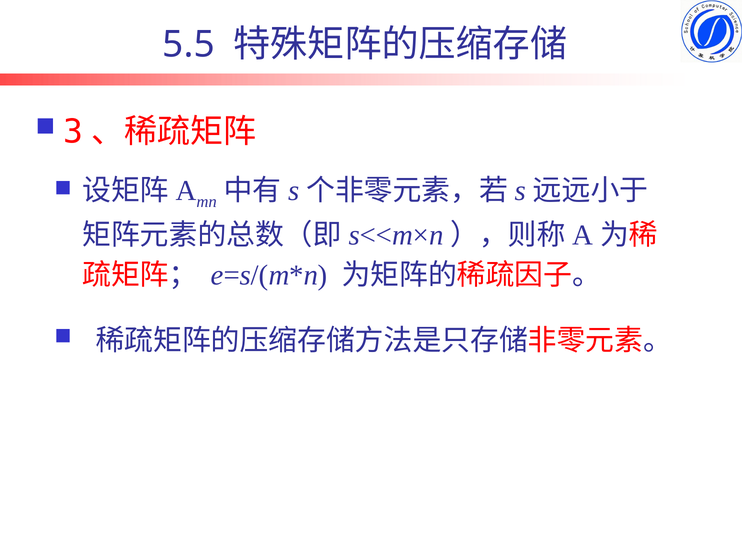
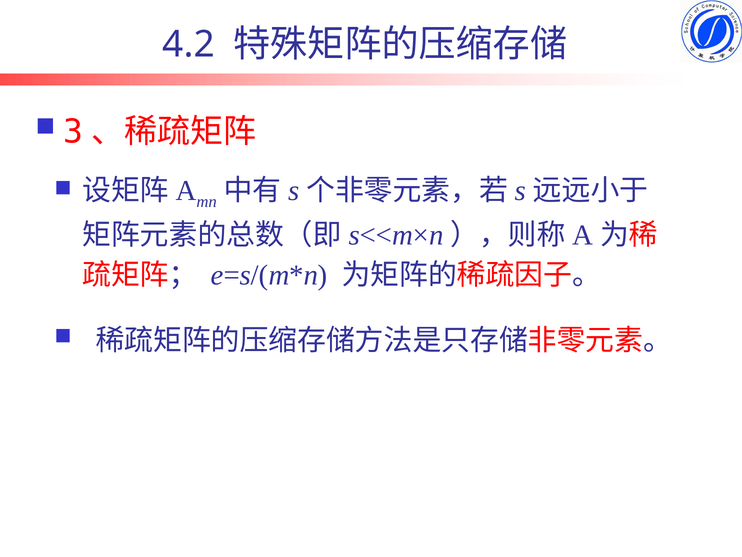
5.5: 5.5 -> 4.2
